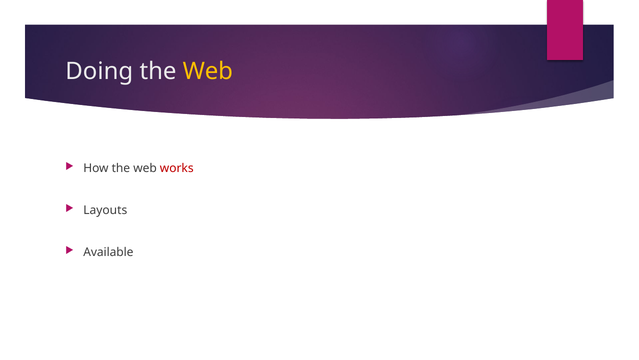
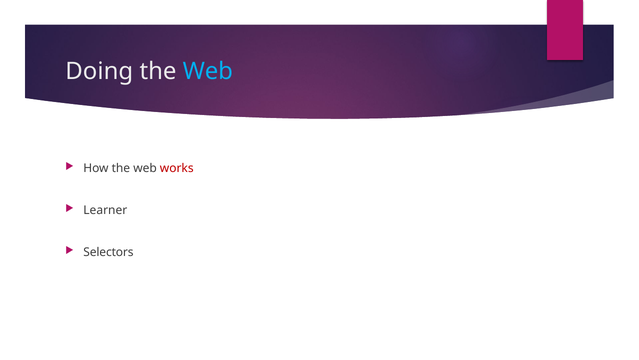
Web at (208, 71) colour: yellow -> light blue
Layouts: Layouts -> Learner
Available: Available -> Selectors
